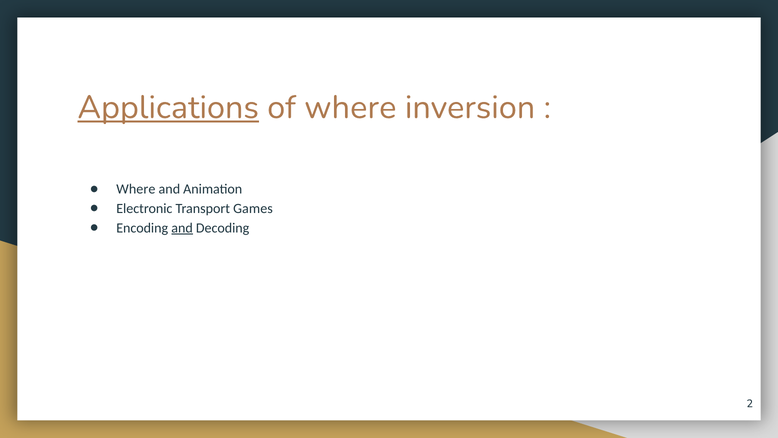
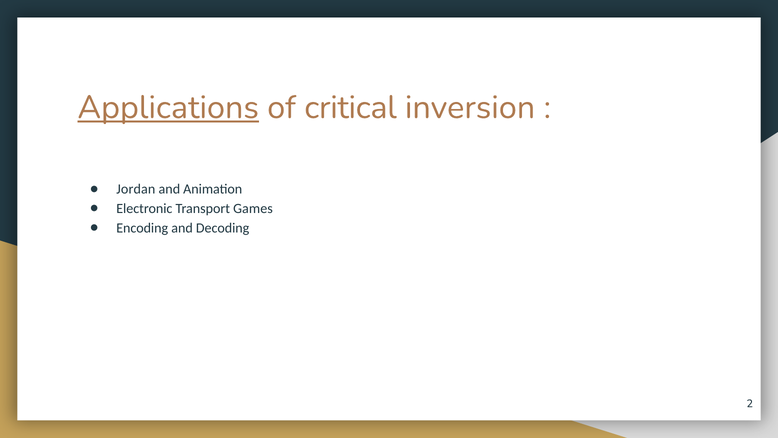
of where: where -> critical
Where at (136, 189): Where -> Jordan
and at (182, 228) underline: present -> none
